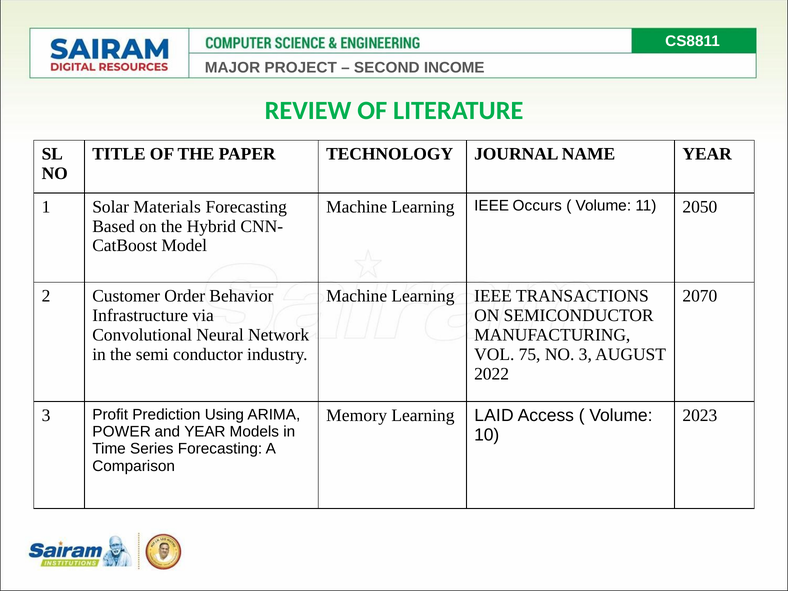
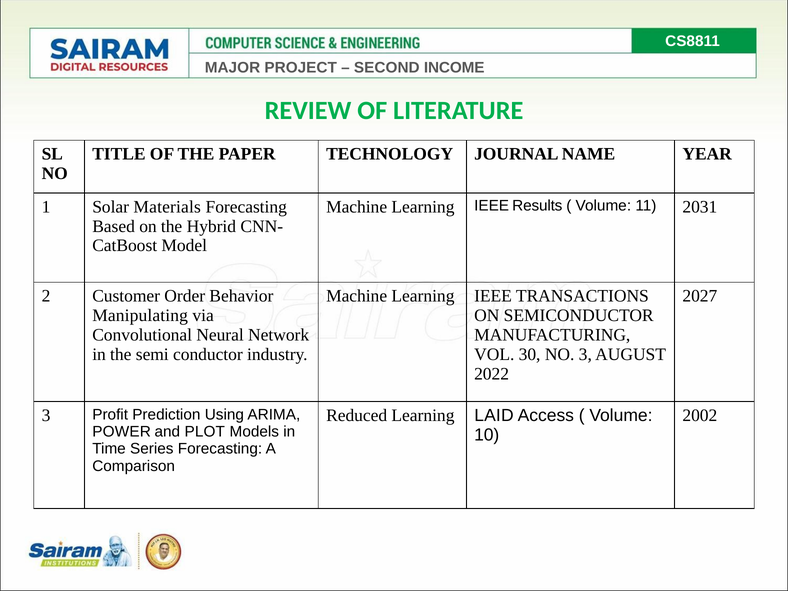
Occurs: Occurs -> Results
2050: 2050 -> 2031
2070: 2070 -> 2027
Infrastructure: Infrastructure -> Manipulating
75: 75 -> 30
Memory: Memory -> Reduced
2023: 2023 -> 2002
and YEAR: YEAR -> PLOT
